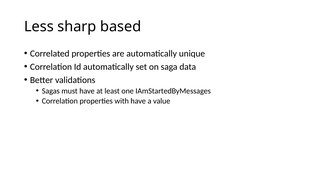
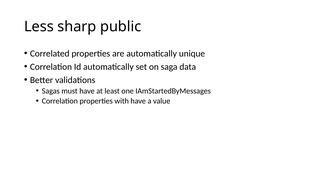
based: based -> public
